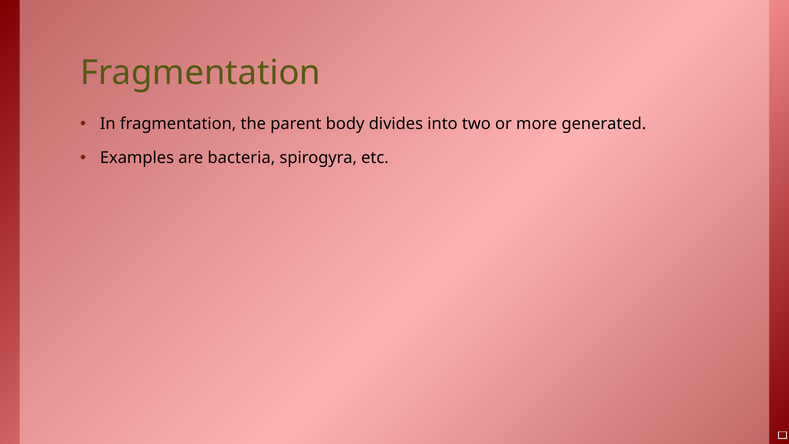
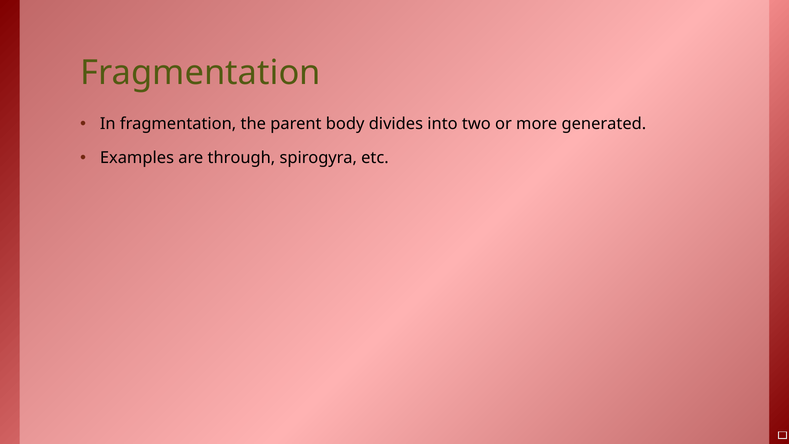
bacteria: bacteria -> through
